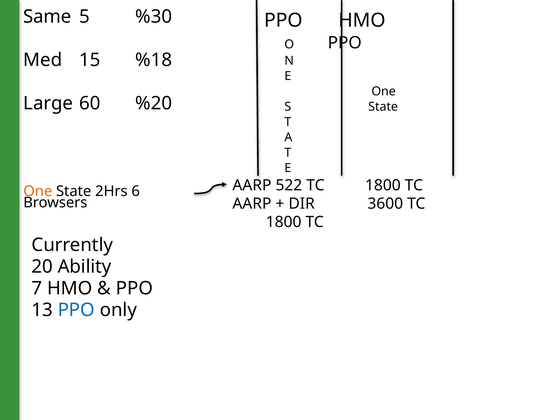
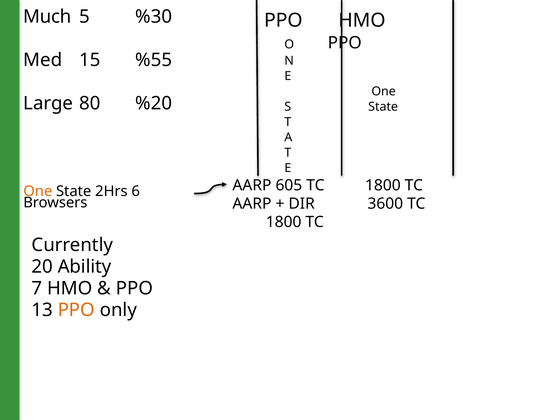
Same: Same -> Much
%18: %18 -> %55
60: 60 -> 80
522: 522 -> 605
PPO at (76, 310) colour: blue -> orange
